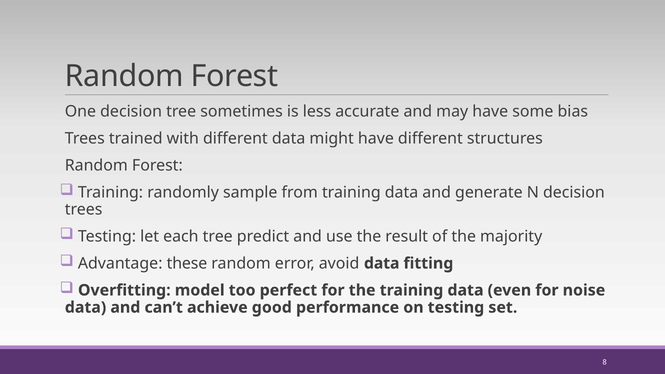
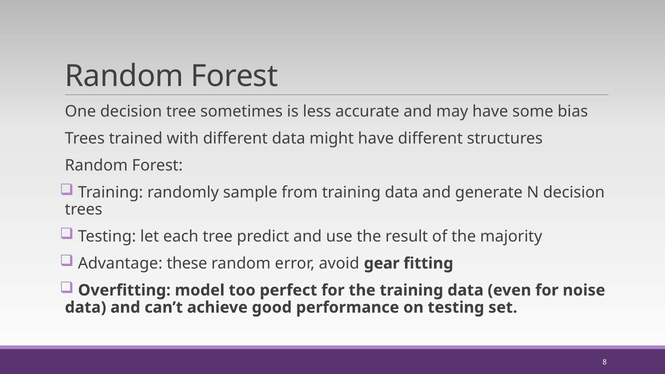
avoid data: data -> gear
